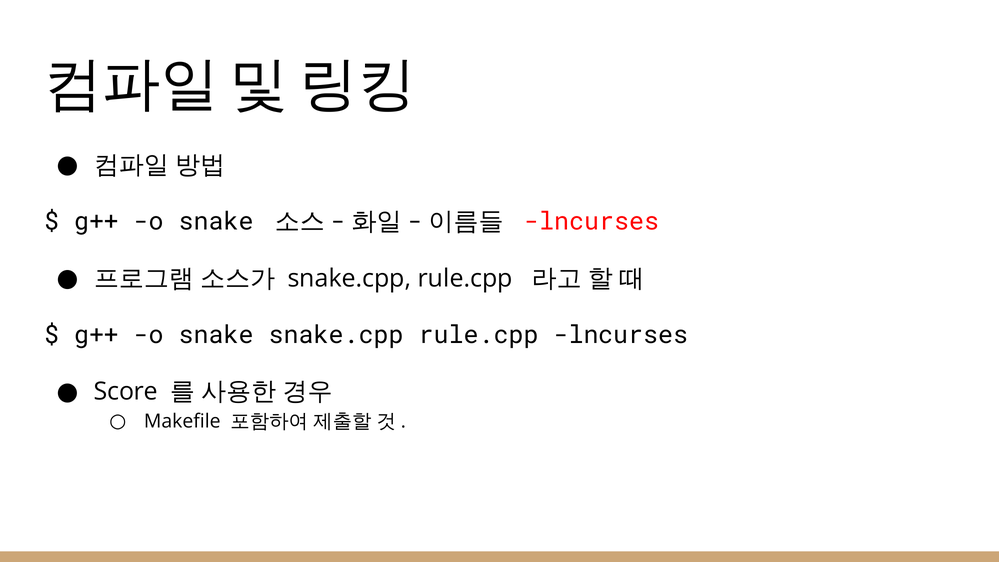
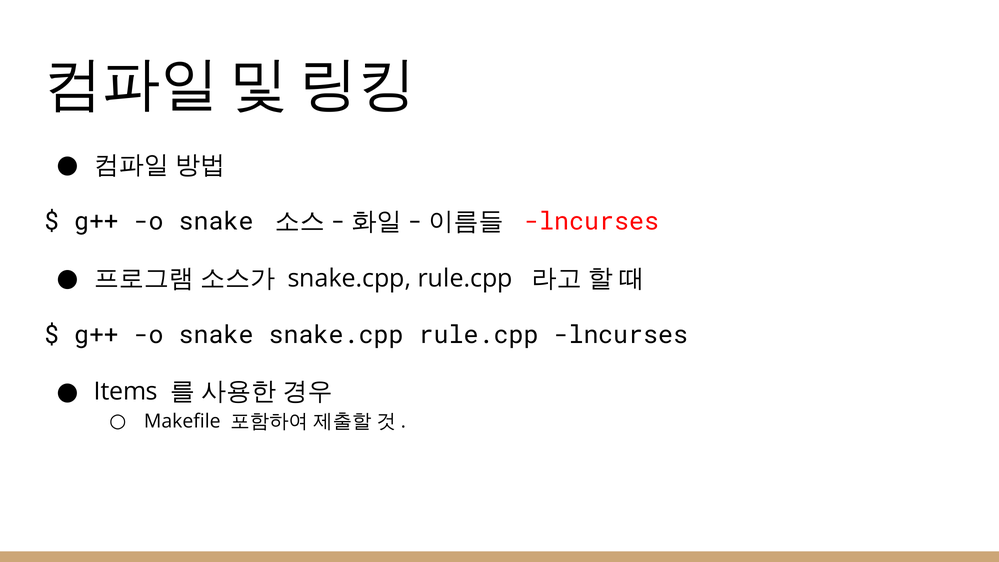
Score: Score -> Items
